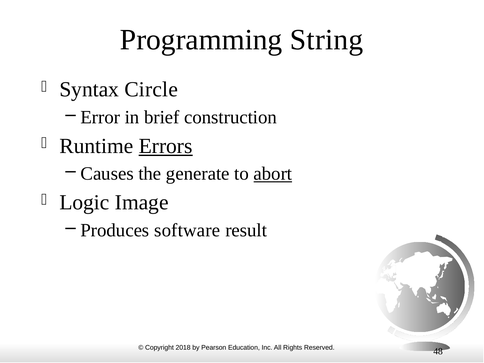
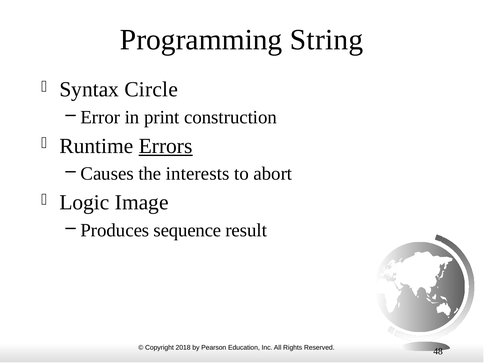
brief: brief -> print
generate: generate -> interests
abort underline: present -> none
software: software -> sequence
